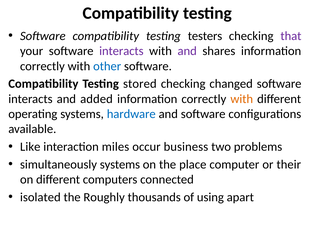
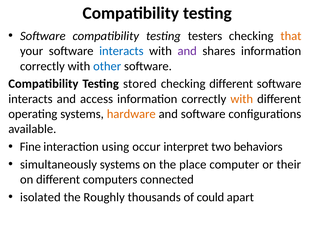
that colour: purple -> orange
interacts at (121, 51) colour: purple -> blue
checking changed: changed -> different
added: added -> access
hardware colour: blue -> orange
Like: Like -> Fine
miles: miles -> using
business: business -> interpret
problems: problems -> behaviors
using: using -> could
